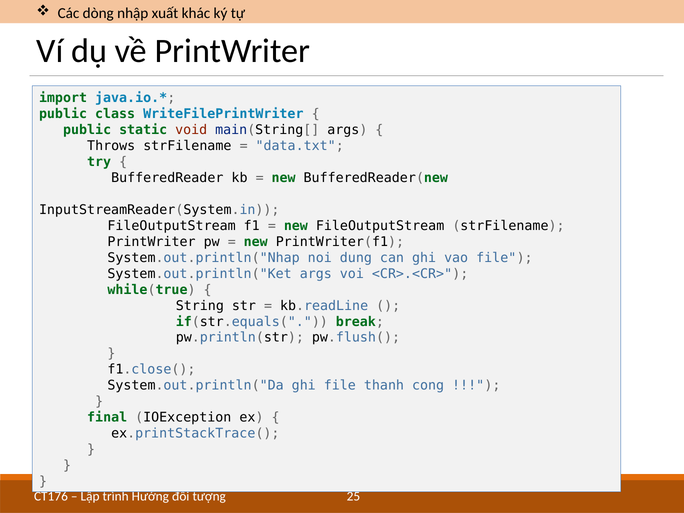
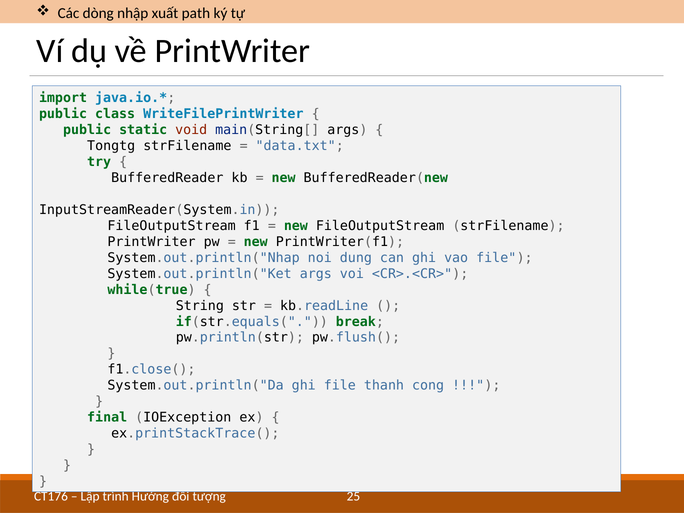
khác: khác -> path
Throws: Throws -> Tongtg
